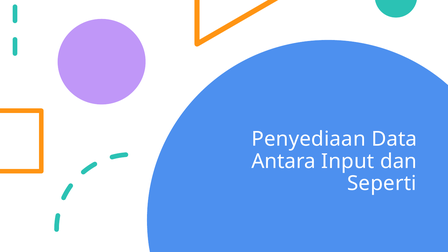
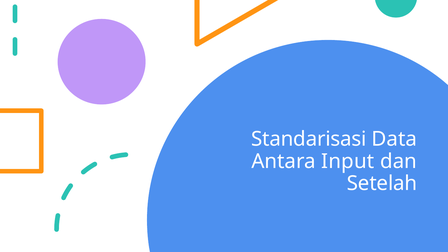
Penyediaan: Penyediaan -> Standarisasi
Seperti: Seperti -> Setelah
